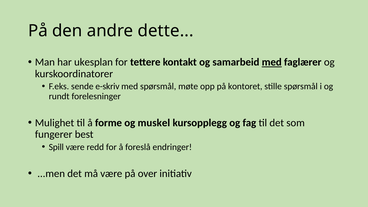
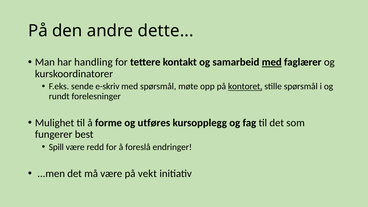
ukesplan: ukesplan -> handling
kontoret underline: none -> present
muskel: muskel -> utføres
over: over -> vekt
